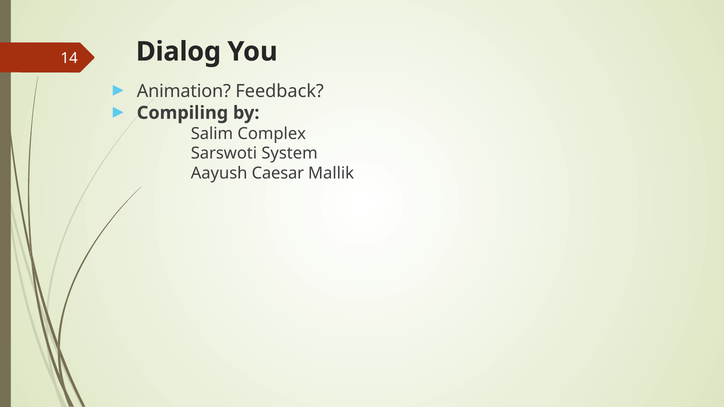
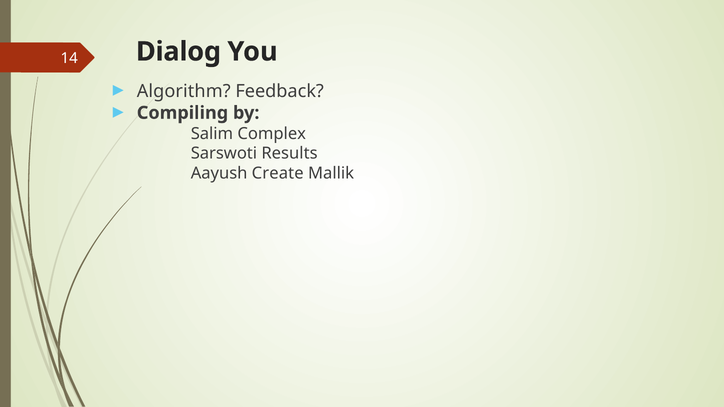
Animation: Animation -> Algorithm
System: System -> Results
Caesar: Caesar -> Create
